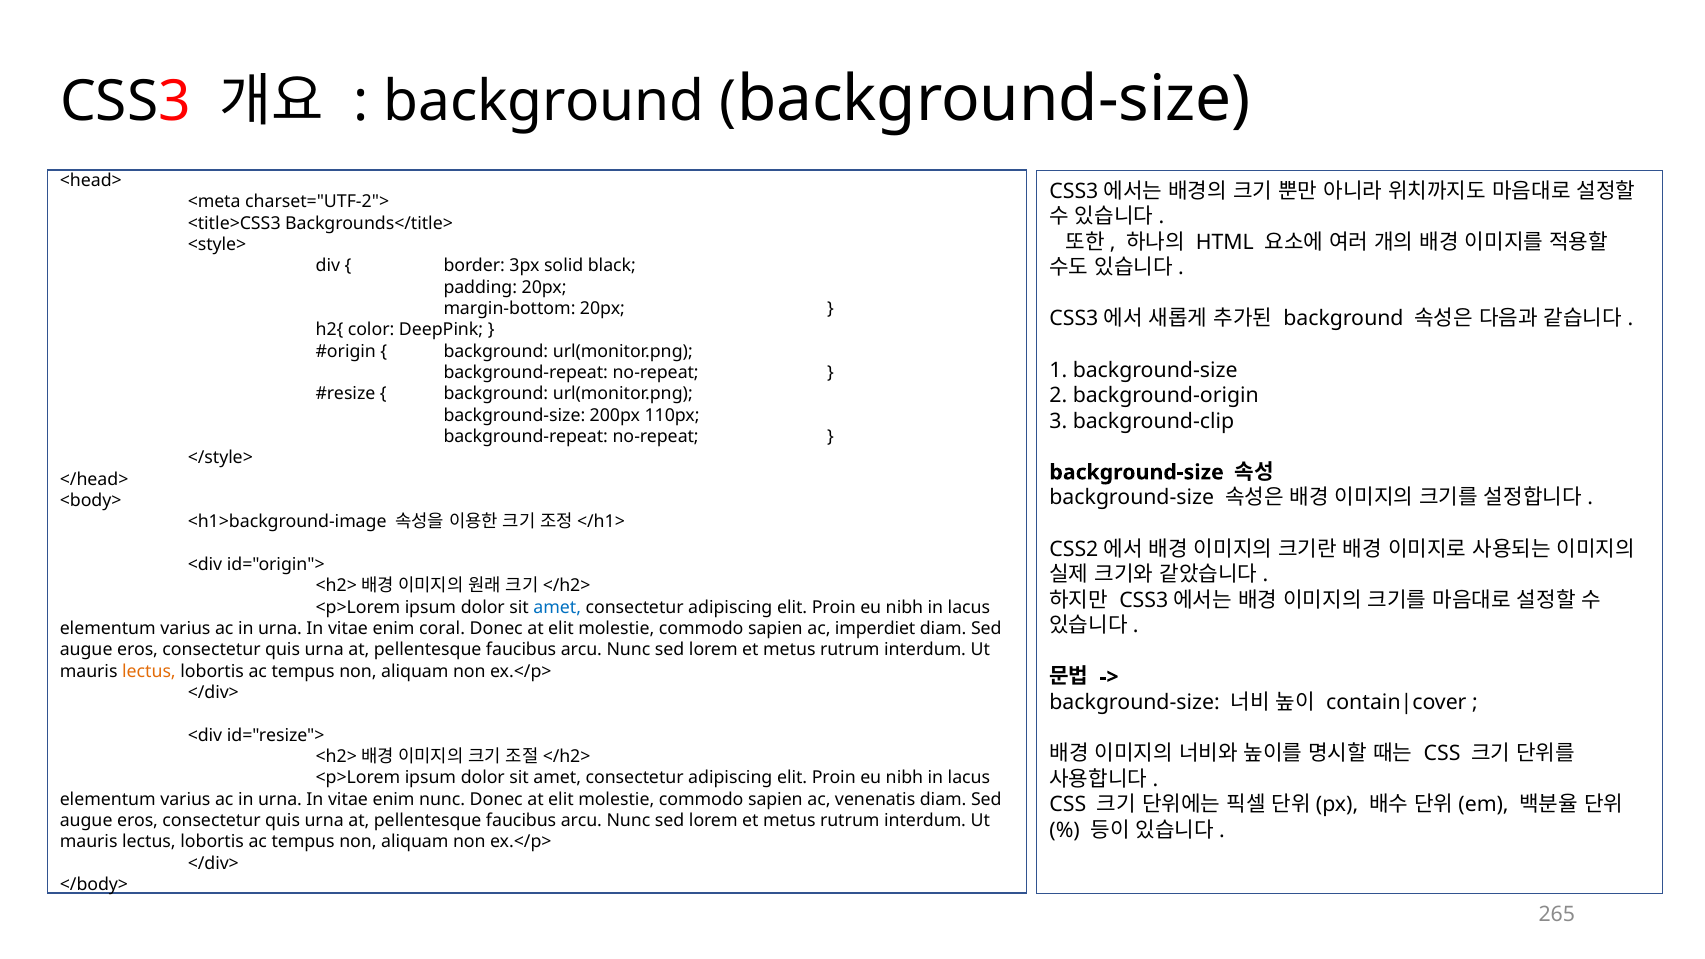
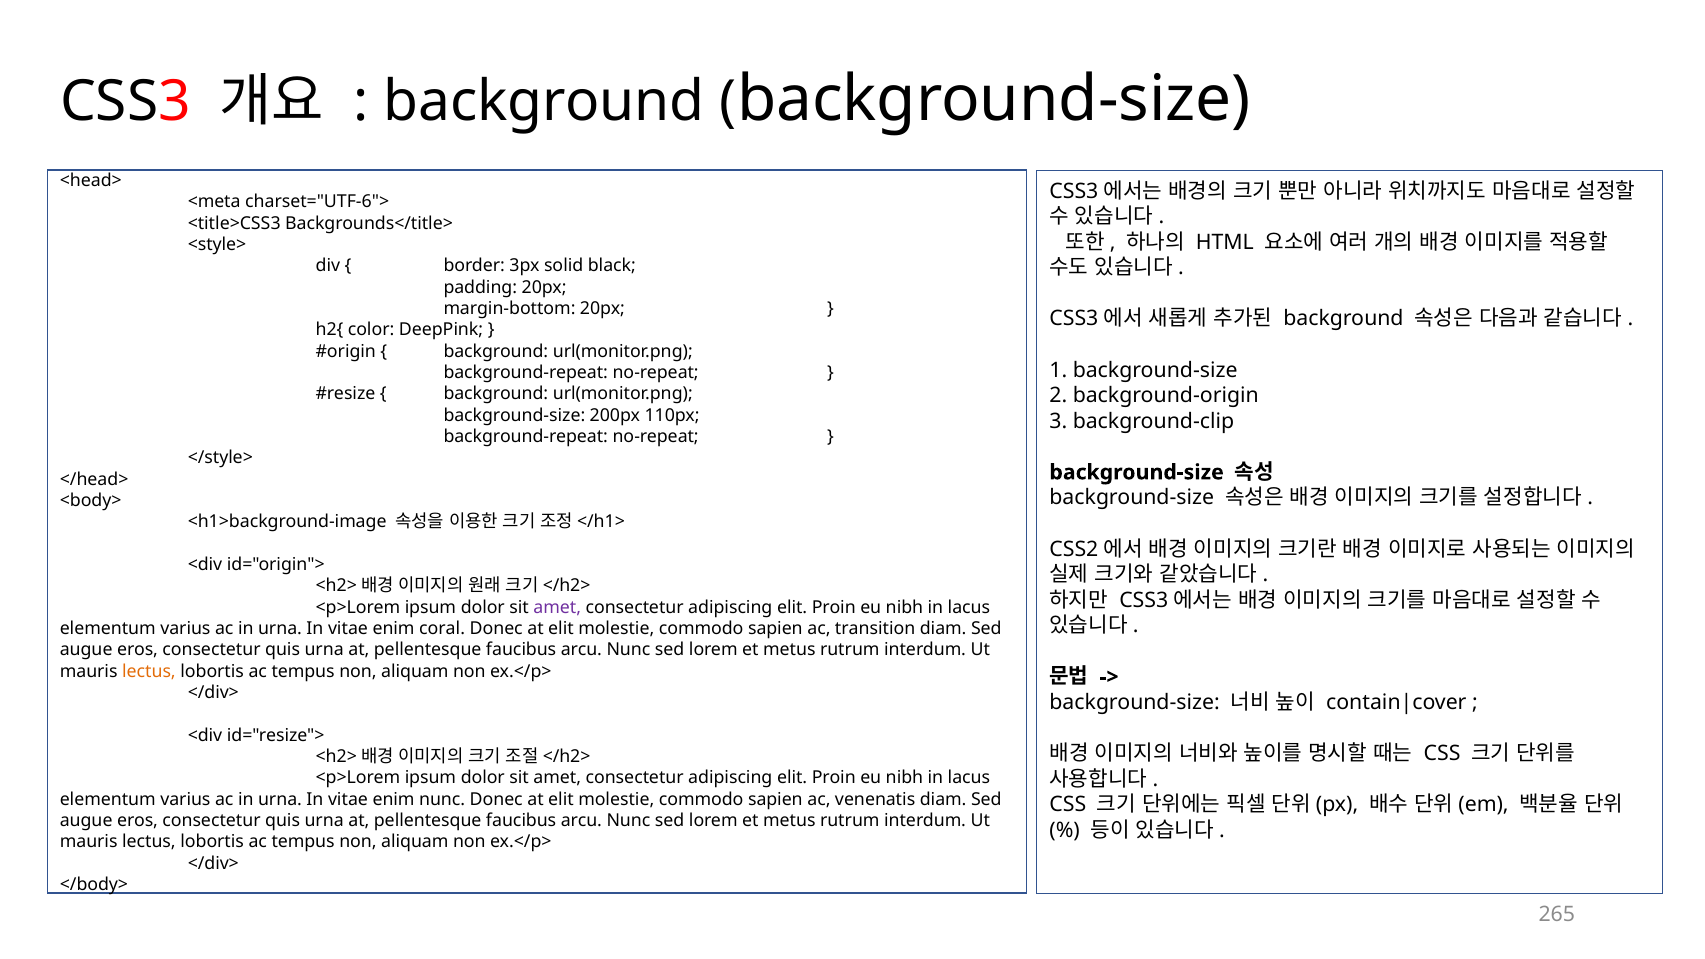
charset="UTF-2">: charset="UTF-2"> -> charset="UTF-6">
amet at (557, 607) colour: blue -> purple
imperdiet: imperdiet -> transition
